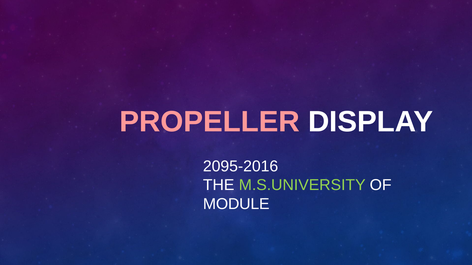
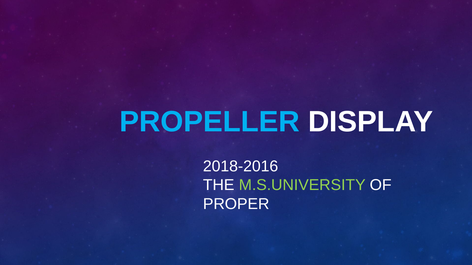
PROPELLER colour: pink -> light blue
2095-2016: 2095-2016 -> 2018-2016
MODULE: MODULE -> PROPER
